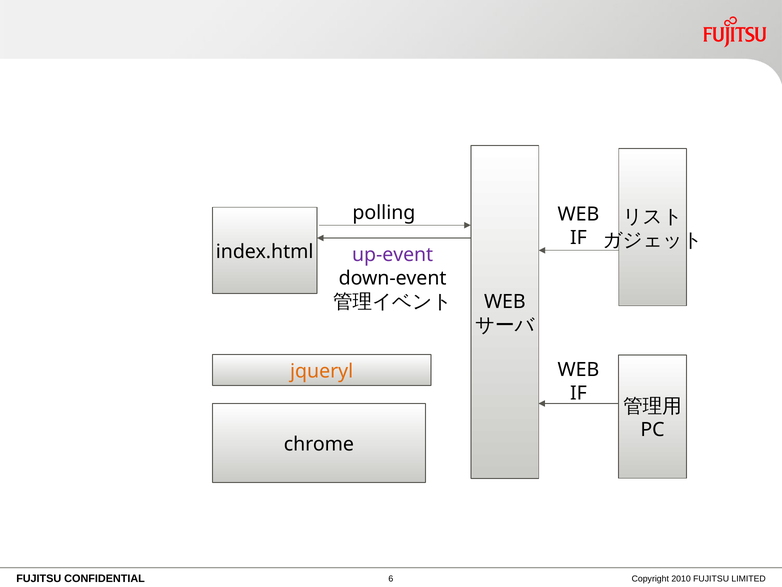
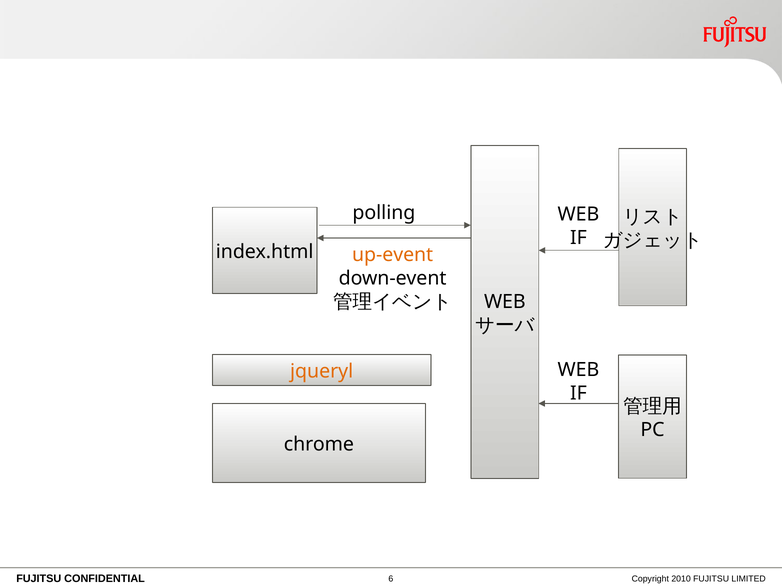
up-event colour: purple -> orange
